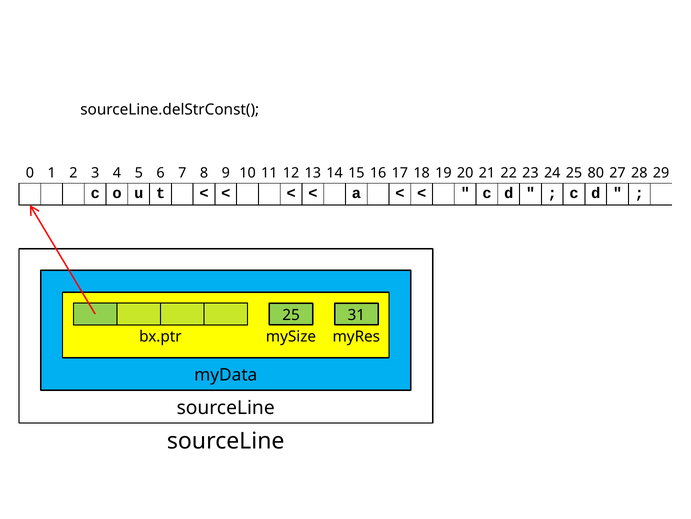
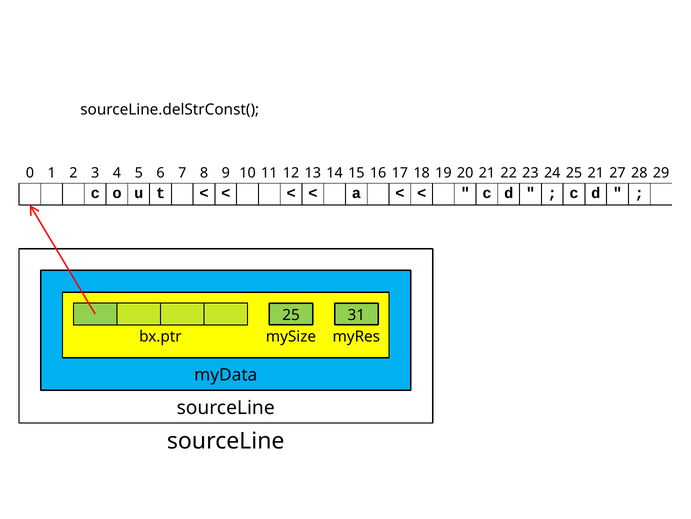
25 80: 80 -> 21
